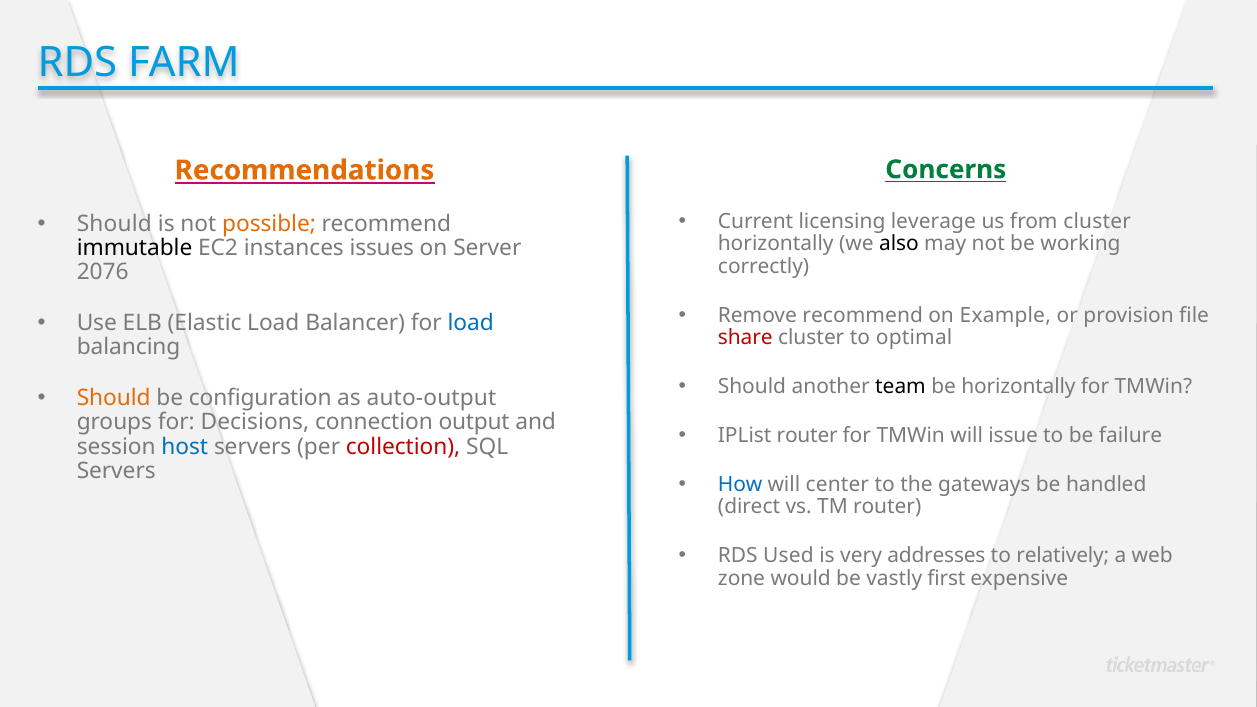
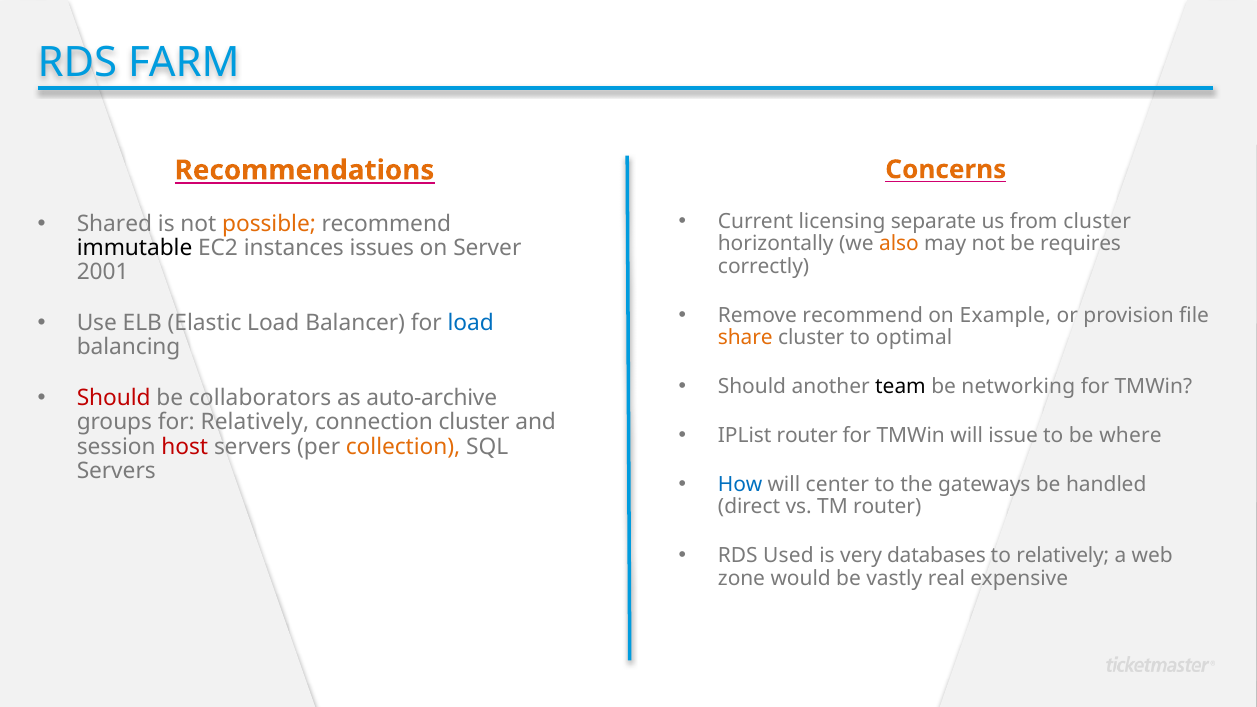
Concerns colour: green -> orange
leverage: leverage -> separate
Should at (114, 224): Should -> Shared
also colour: black -> orange
working: working -> requires
2076: 2076 -> 2001
share colour: red -> orange
be horizontally: horizontally -> networking
Should at (114, 398) colour: orange -> red
configuration: configuration -> collaborators
auto-output: auto-output -> auto-archive
for Decisions: Decisions -> Relatively
connection output: output -> cluster
failure: failure -> where
host colour: blue -> red
collection colour: red -> orange
addresses: addresses -> databases
first: first -> real
